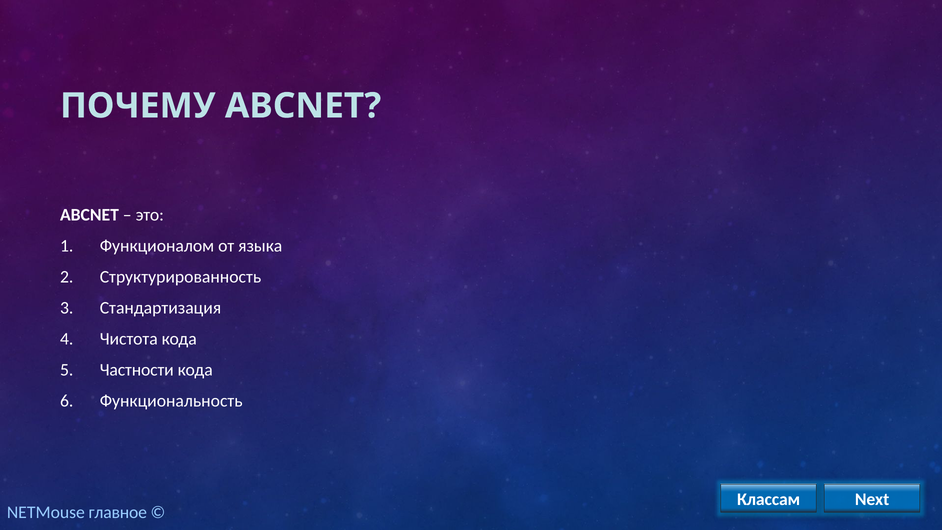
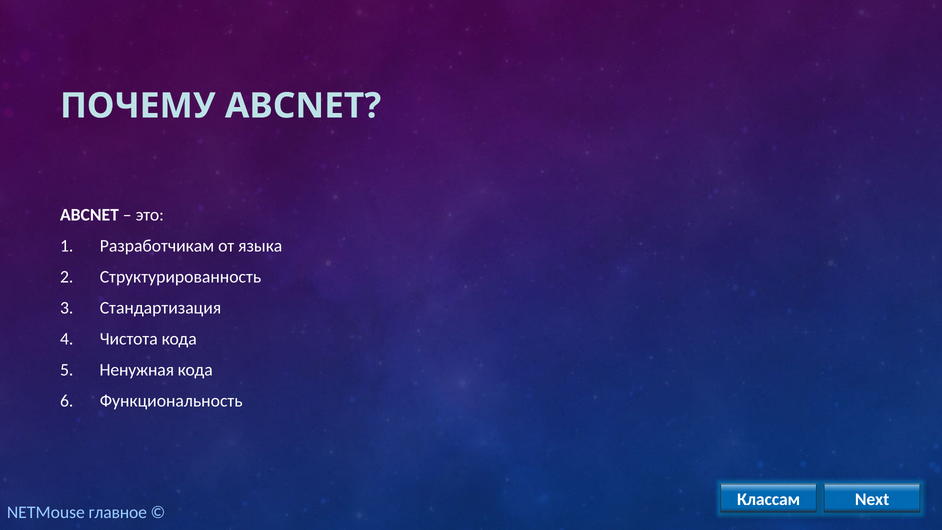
Функционалом: Функционалом -> Разработчикам
Частности: Частности -> Ненужная
